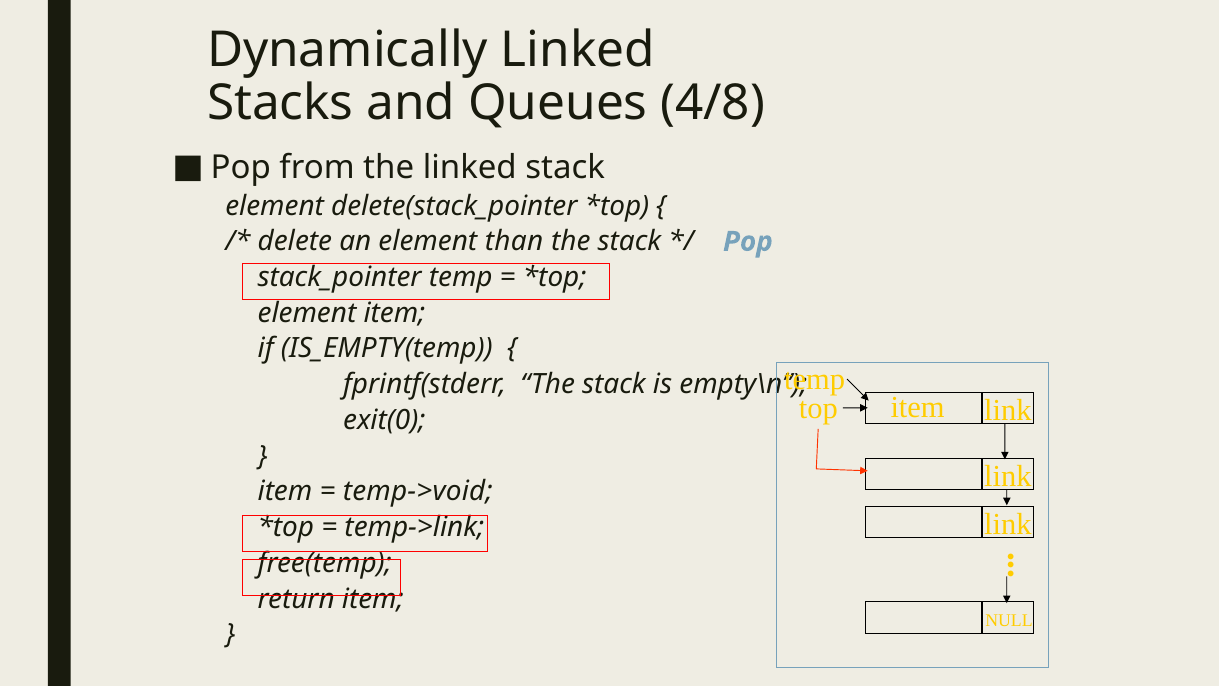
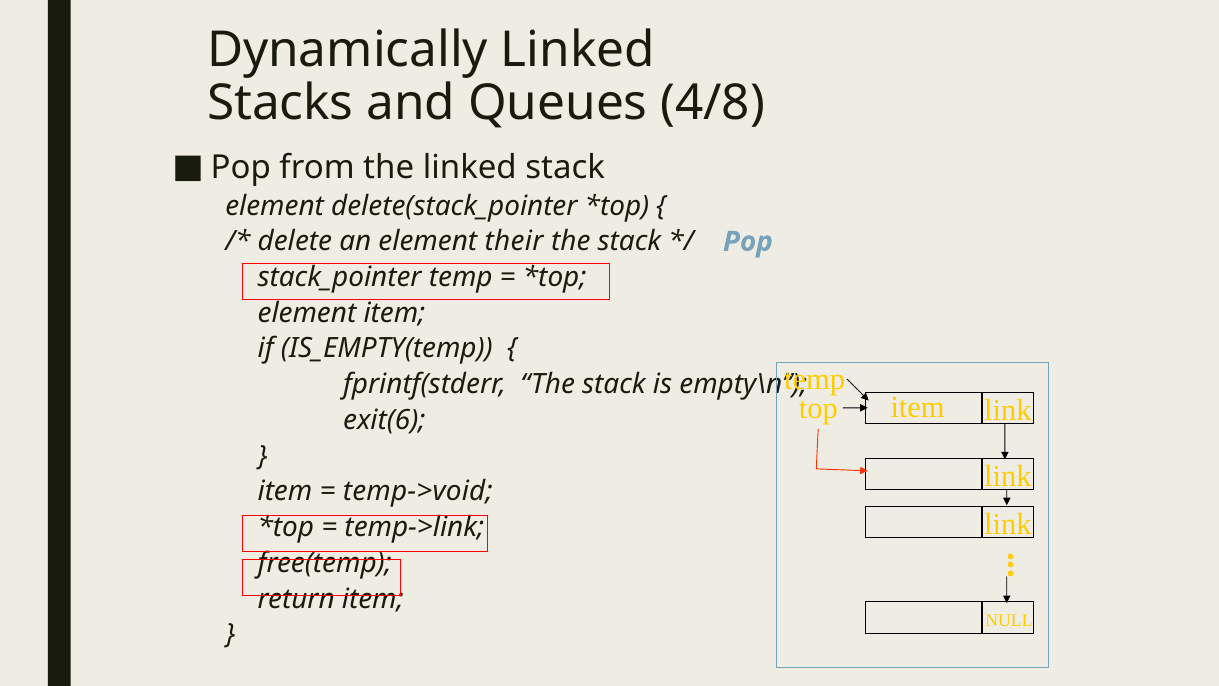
than: than -> their
exit(0: exit(0 -> exit(6
